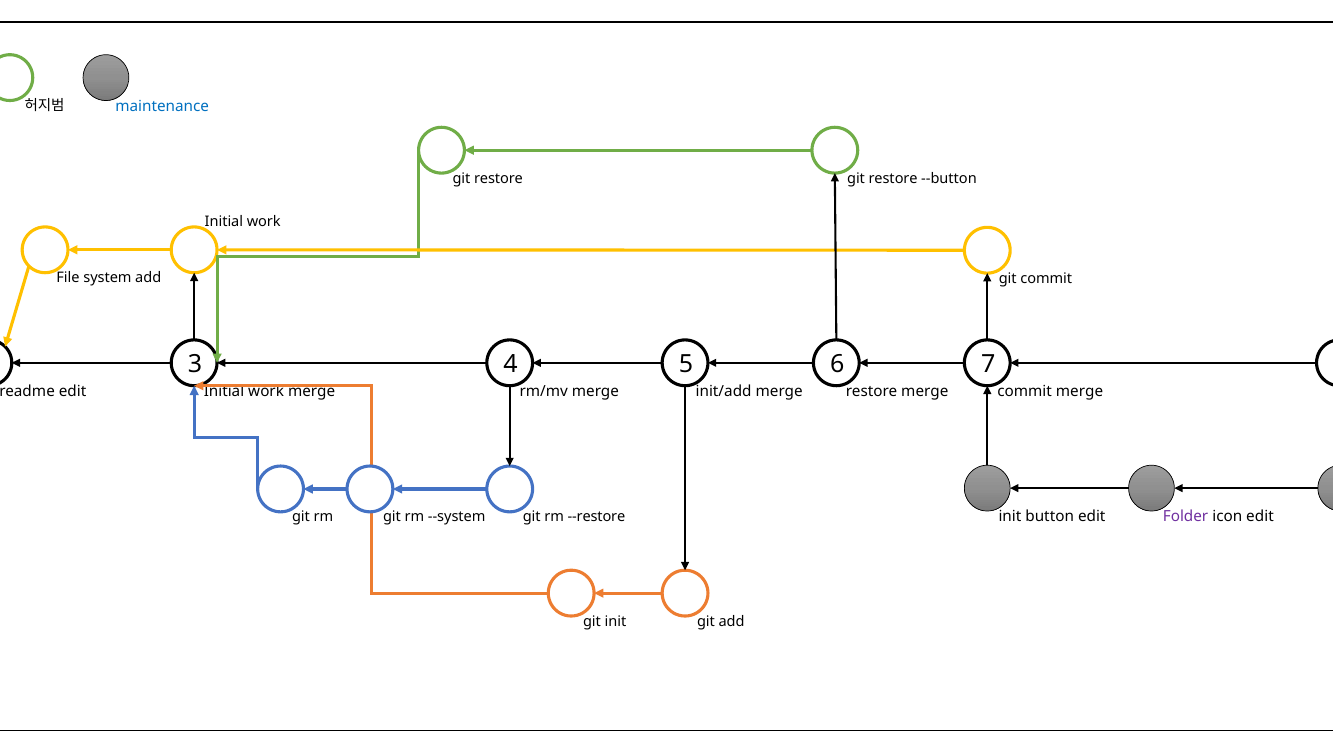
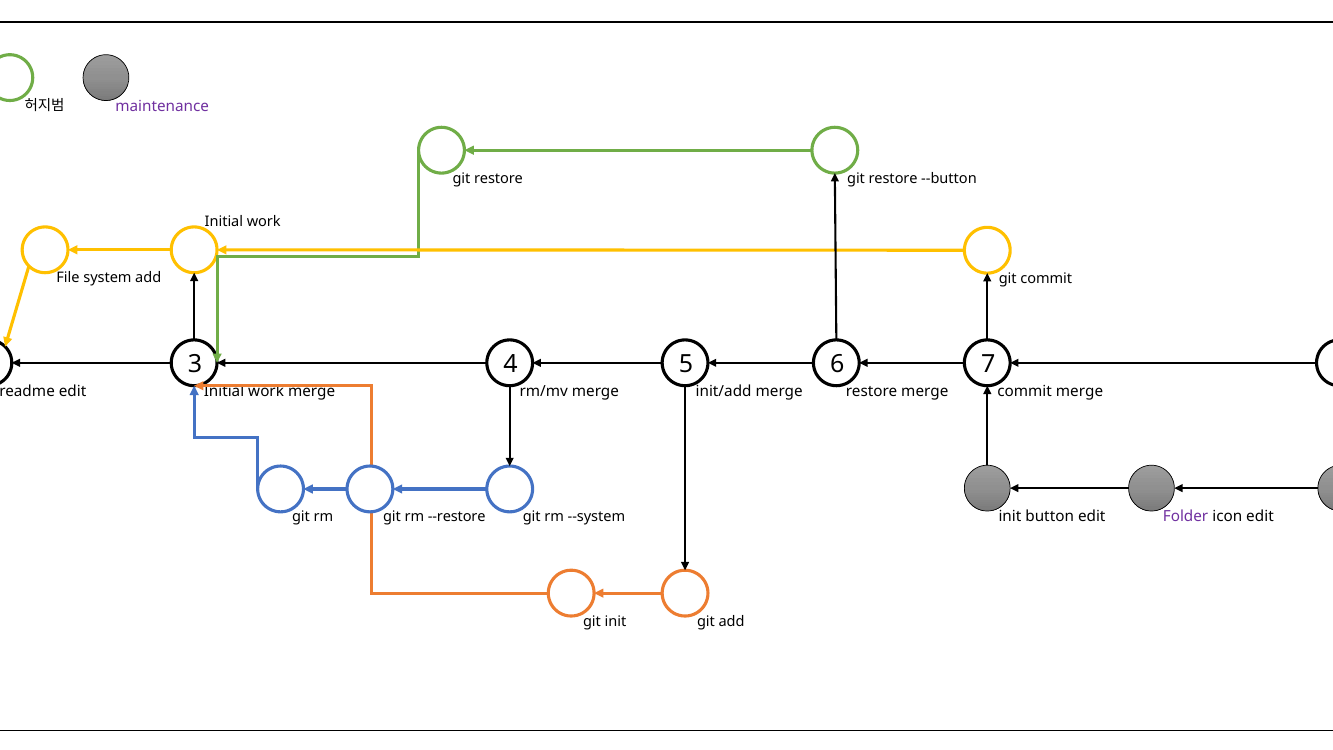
maintenance colour: blue -> purple
--system: --system -> --restore
--restore: --restore -> --system
